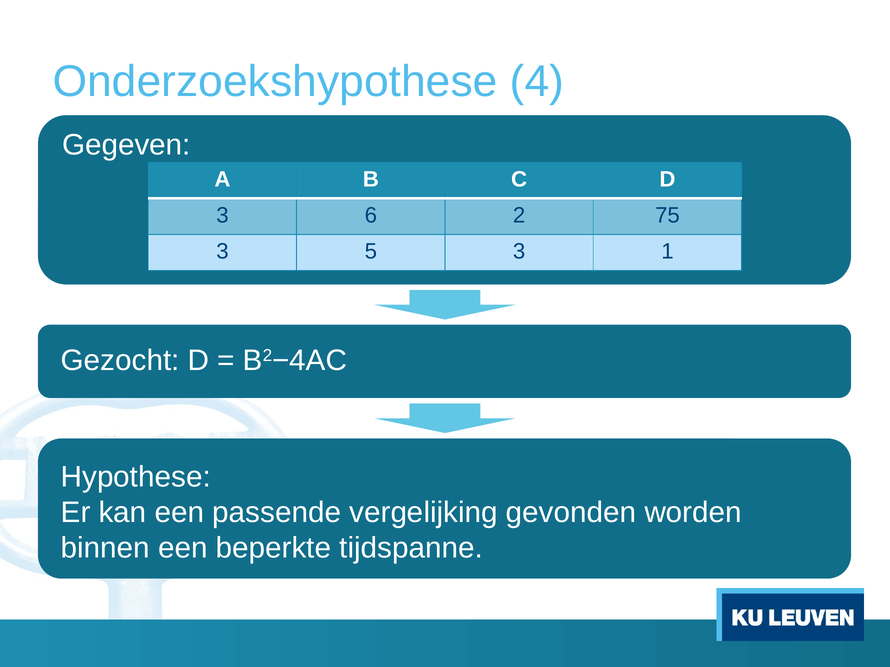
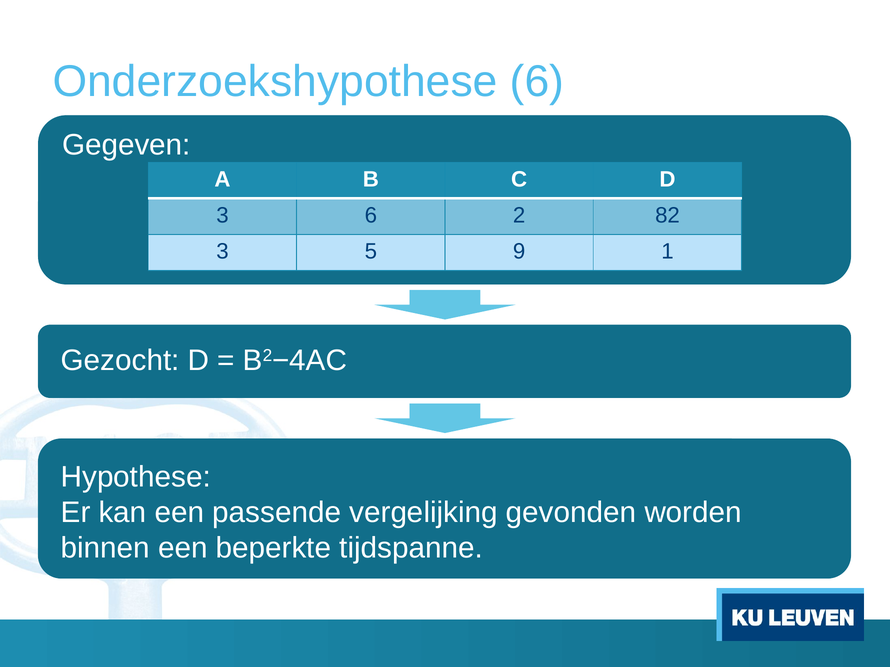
Onderzoekshypothese 4: 4 -> 6
75: 75 -> 82
5 3: 3 -> 9
